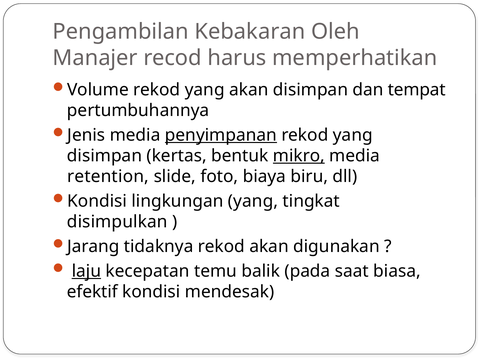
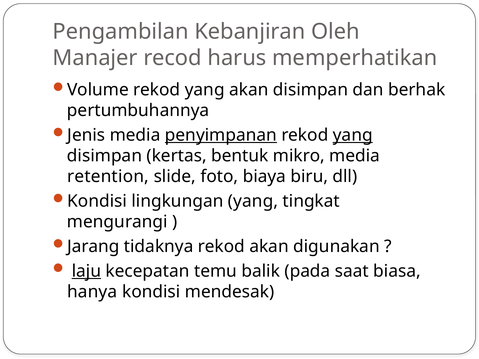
Kebakaran: Kebakaran -> Kebanjiran
tempat: tempat -> berhak
yang at (353, 135) underline: none -> present
mikro underline: present -> none
disimpulkan: disimpulkan -> mengurangi
efektif: efektif -> hanya
